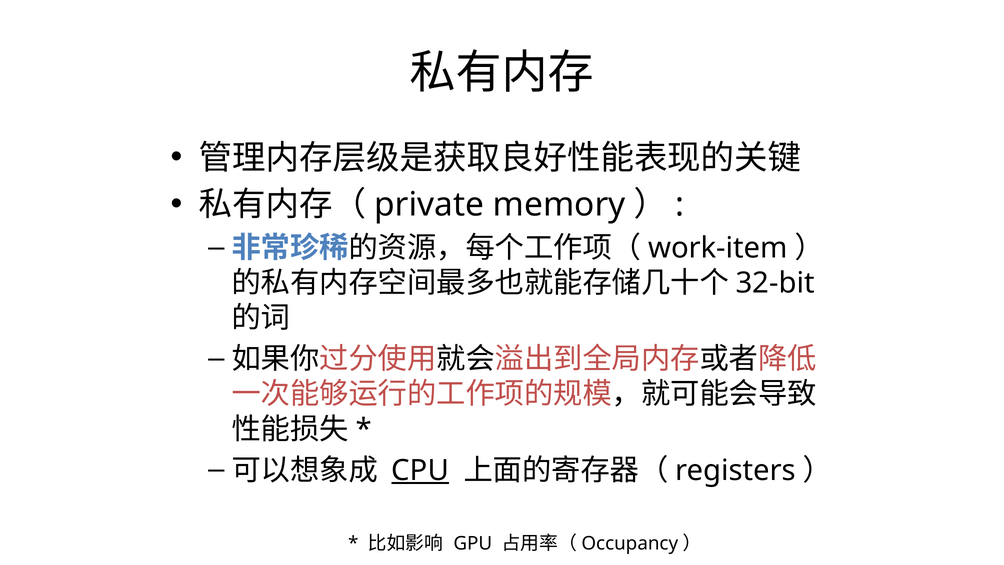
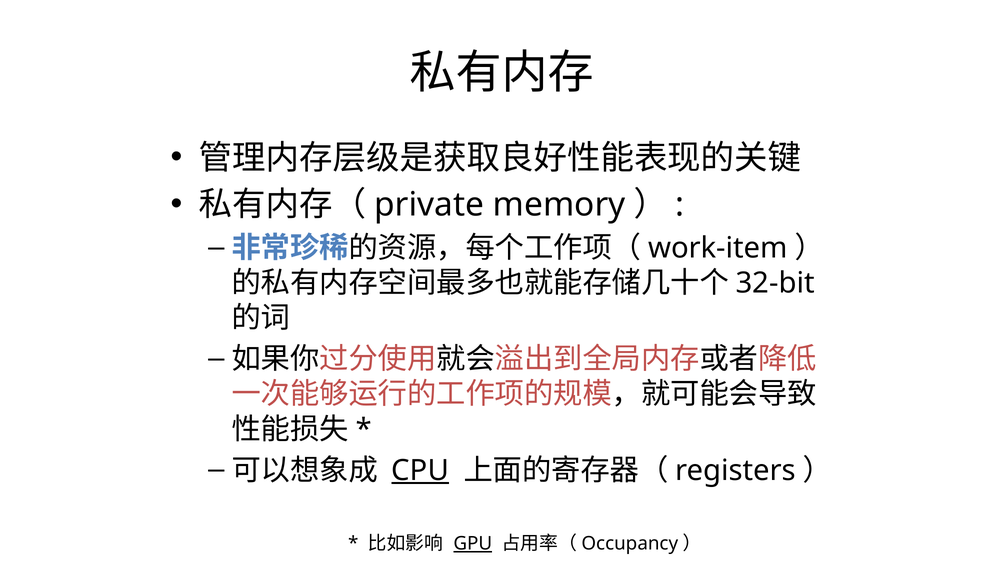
GPU underline: none -> present
